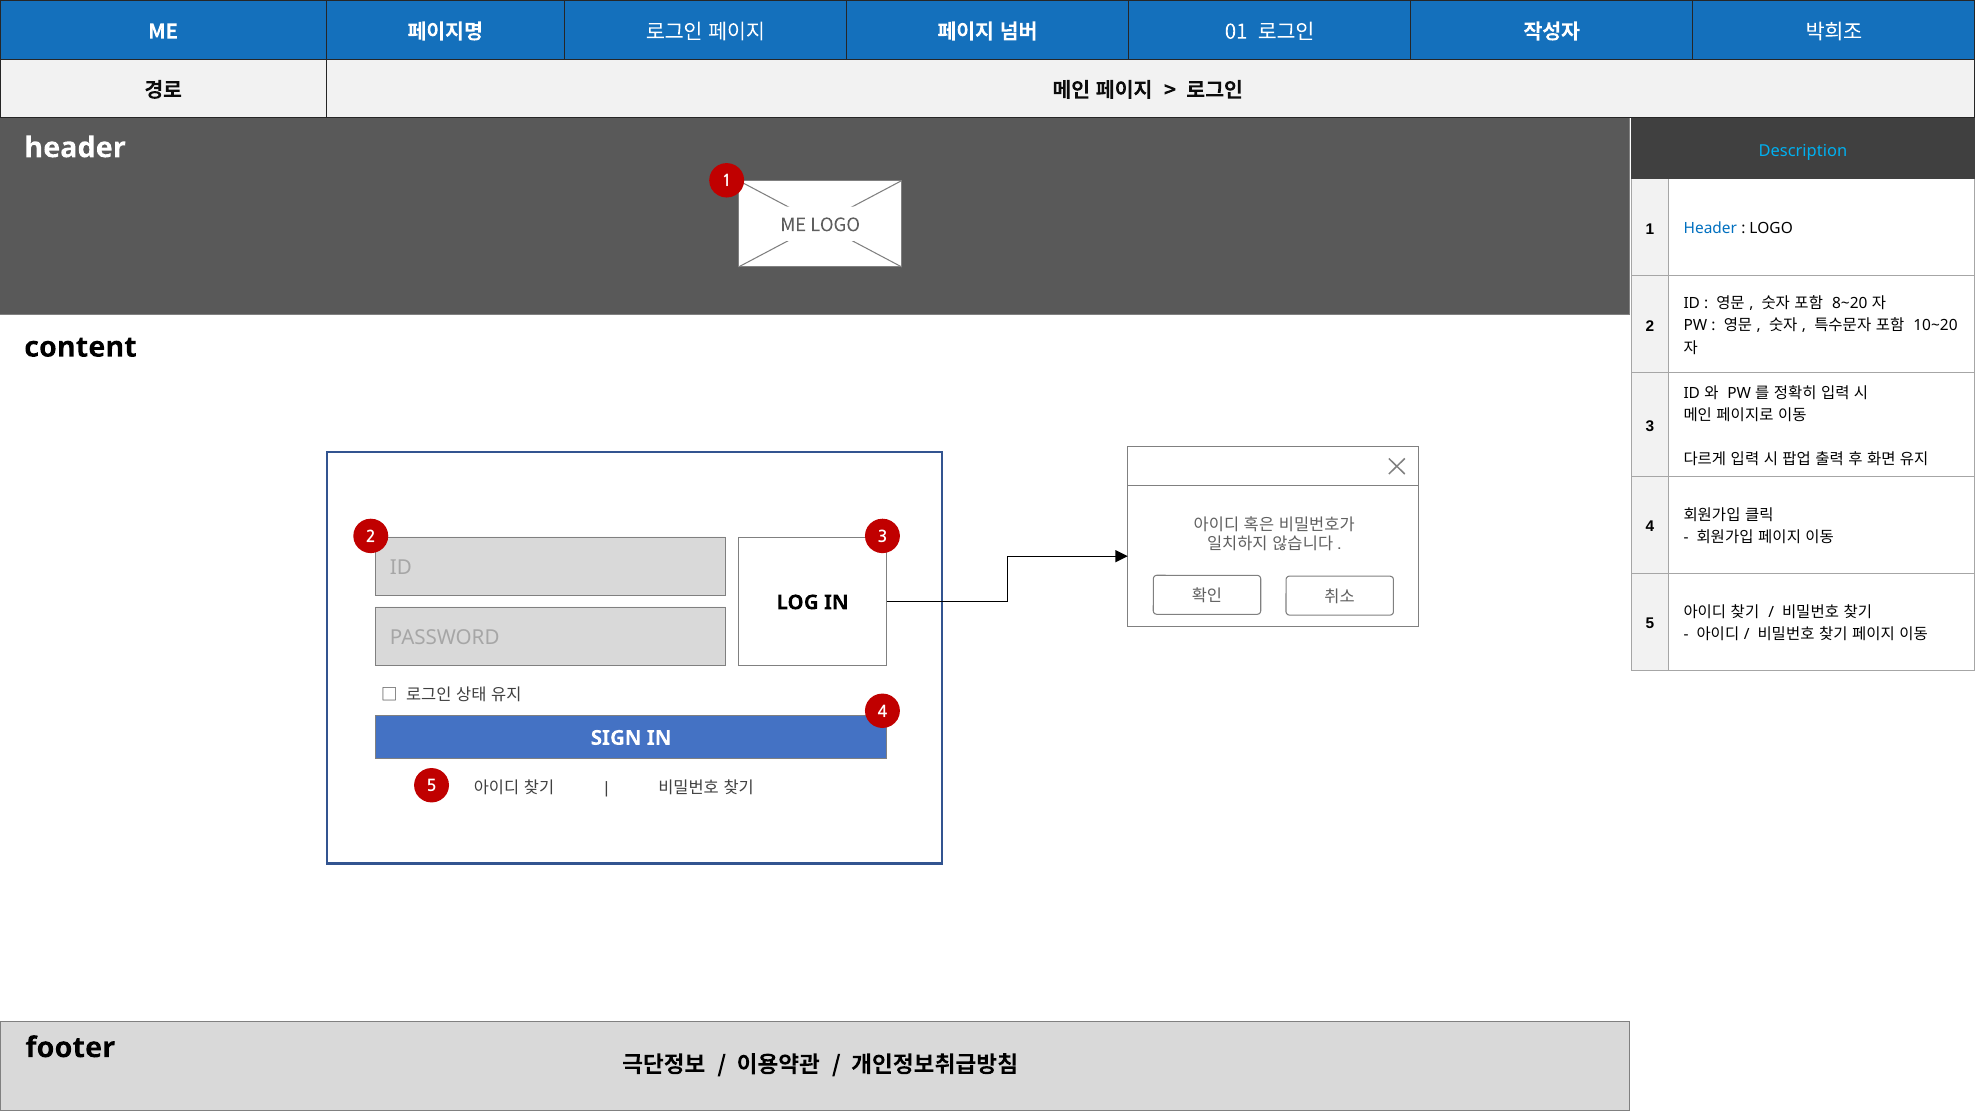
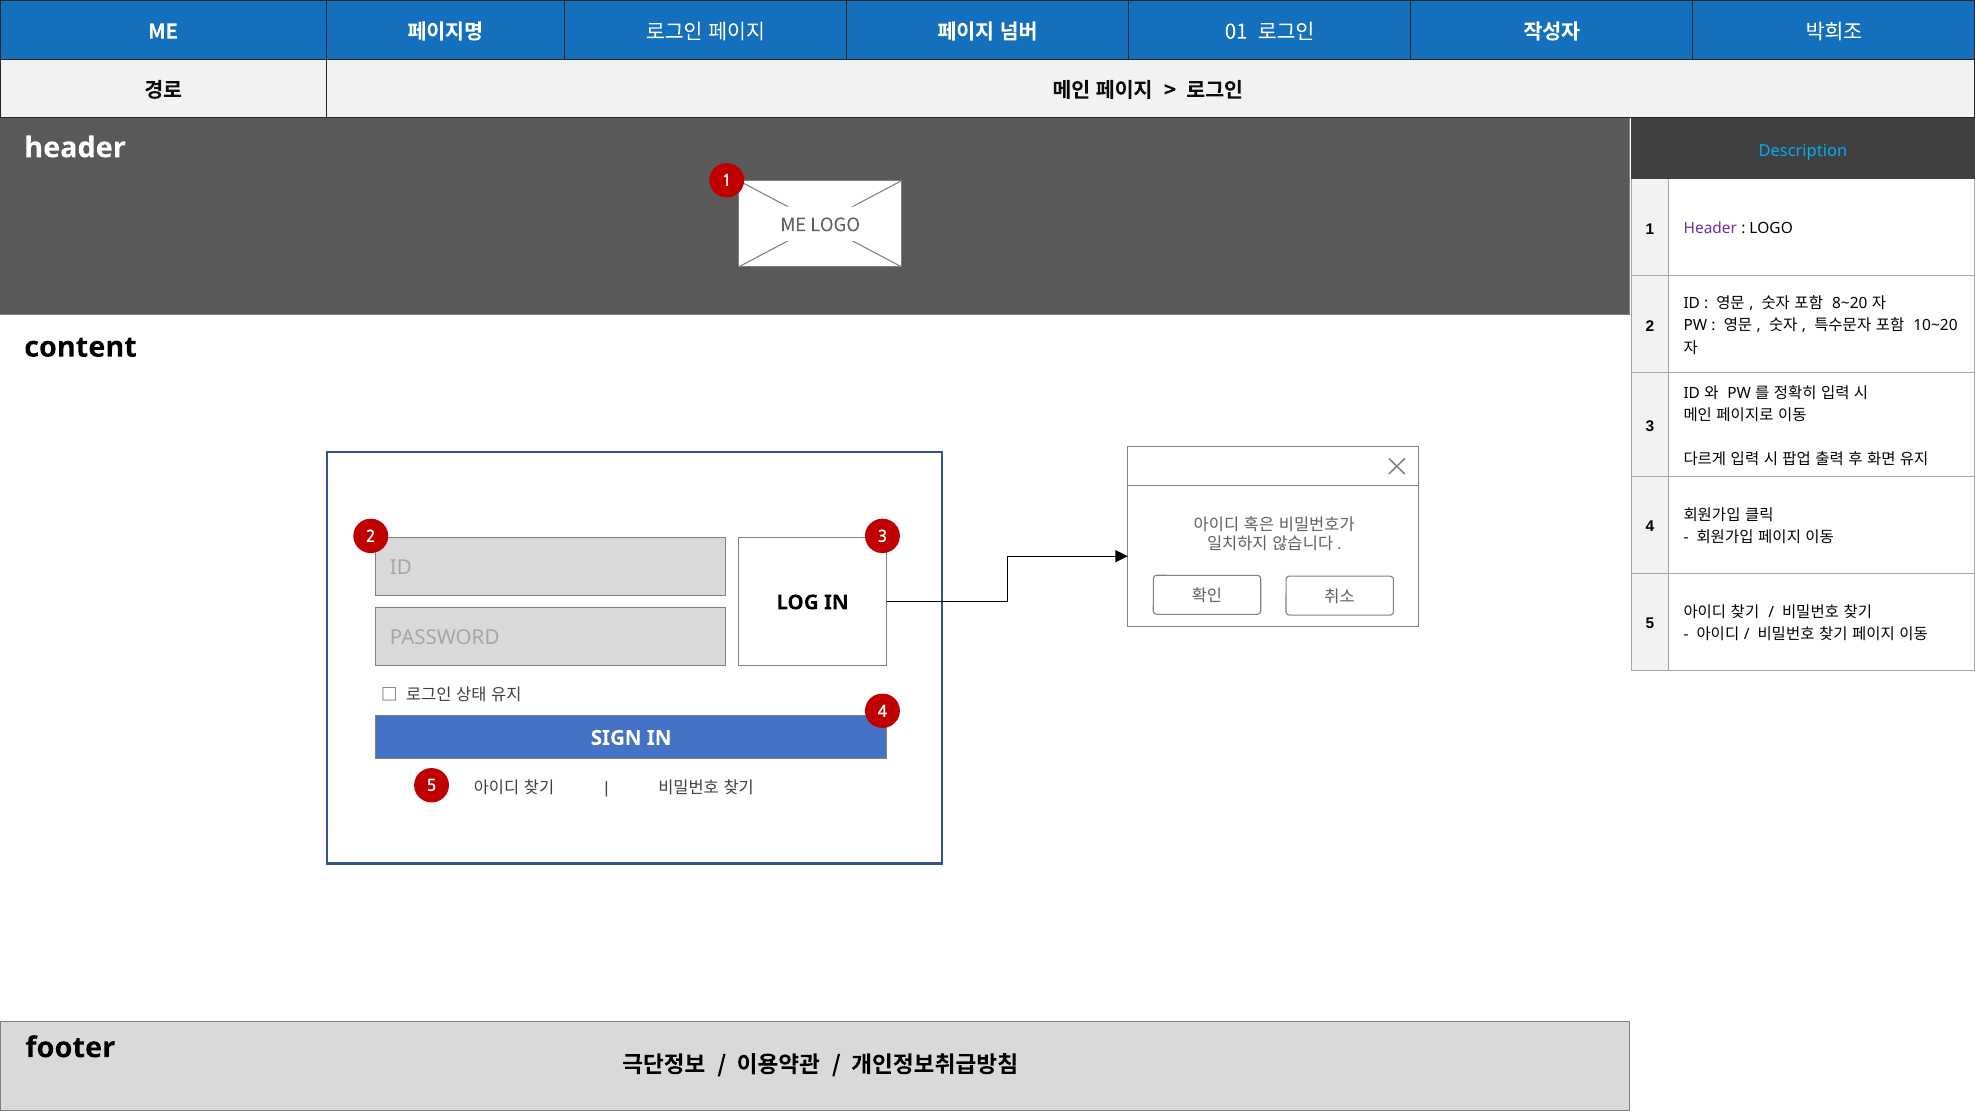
Header at (1710, 228) colour: blue -> purple
